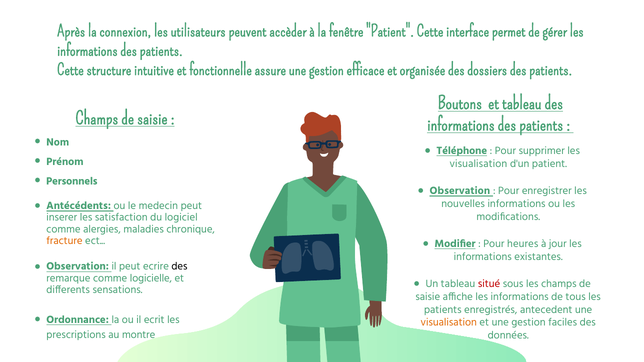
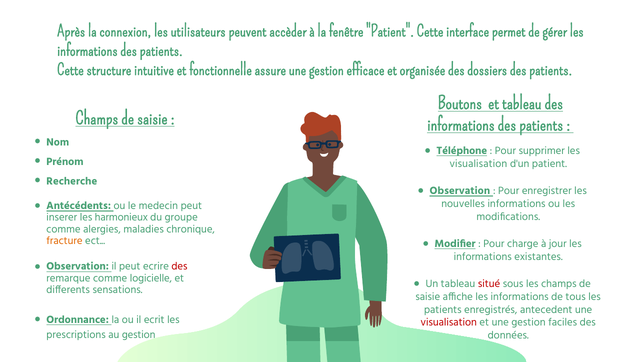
Personnels: Personnels -> Recherche
satisfaction: satisfaction -> harmonieux
logiciel: logiciel -> groupe
heures: heures -> charge
des at (179, 267) colour: black -> red
visualisation at (449, 323) colour: orange -> red
au montre: montre -> gestion
